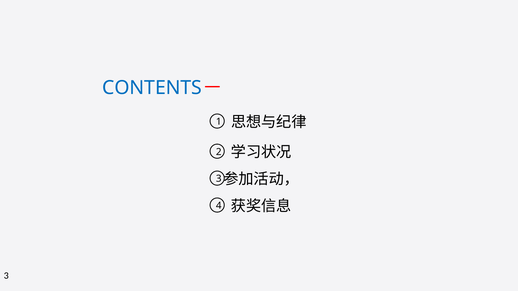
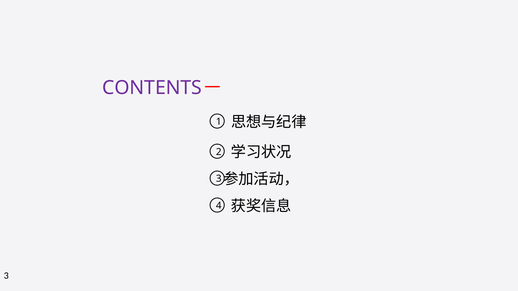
CONTENTS colour: blue -> purple
